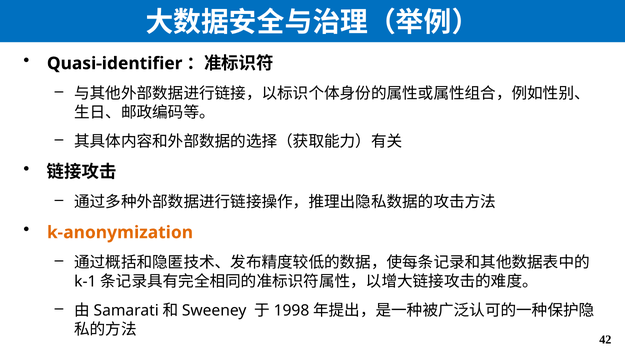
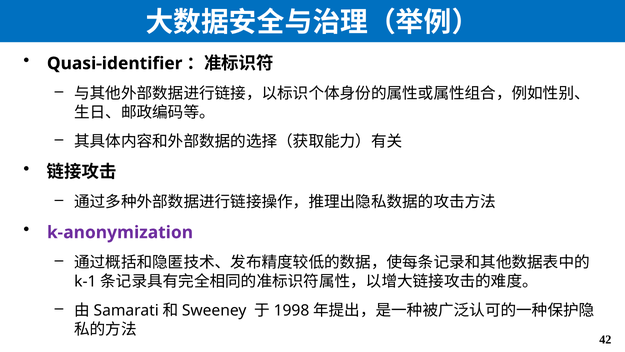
k-anonymization colour: orange -> purple
